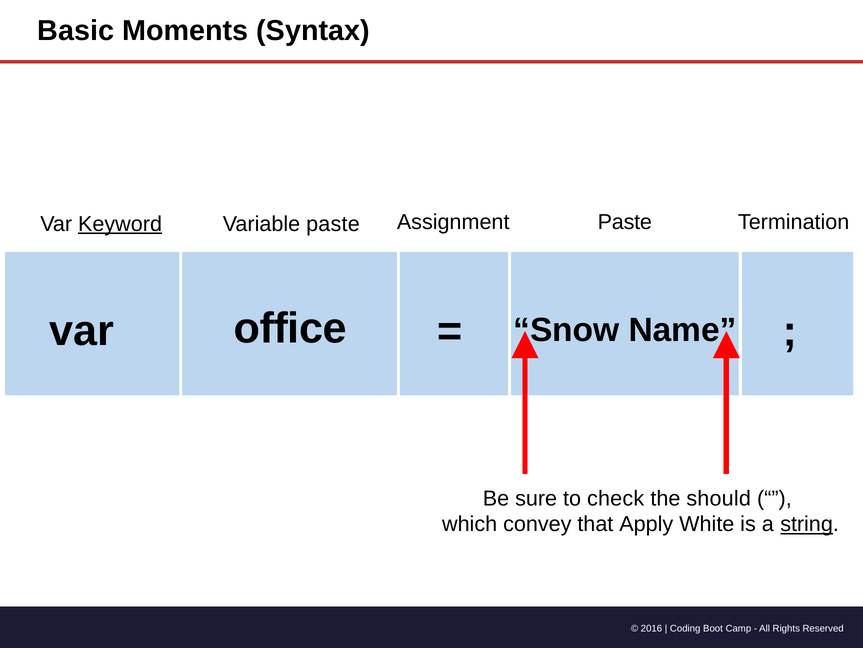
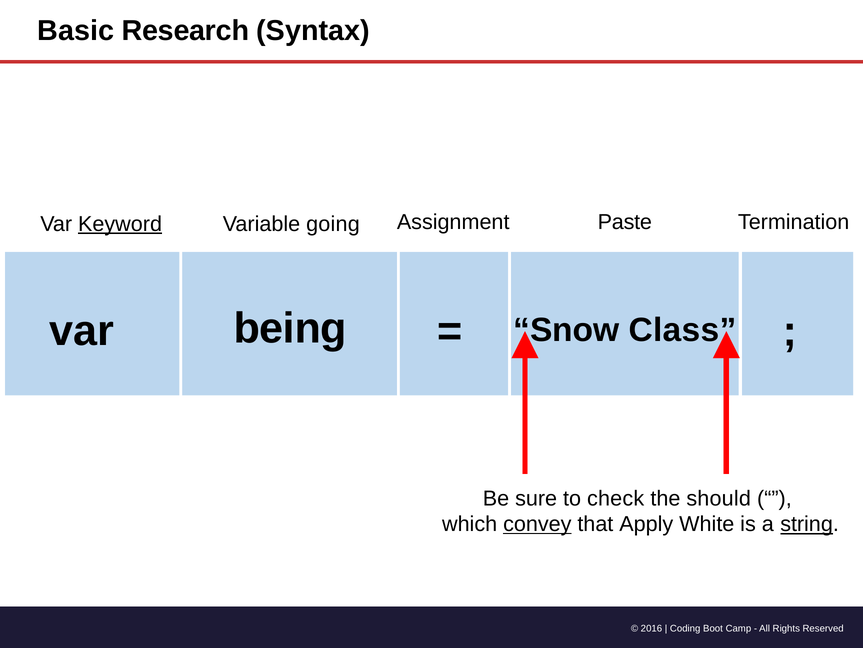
Moments: Moments -> Research
Variable paste: paste -> going
office: office -> being
Name: Name -> Class
convey underline: none -> present
